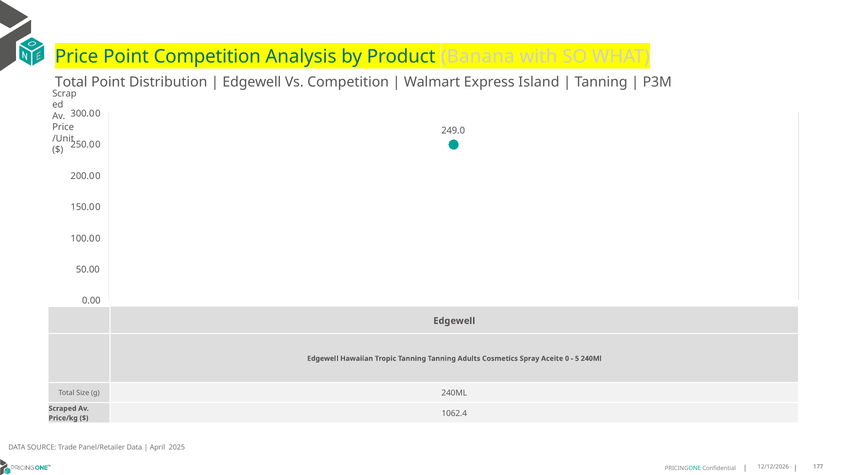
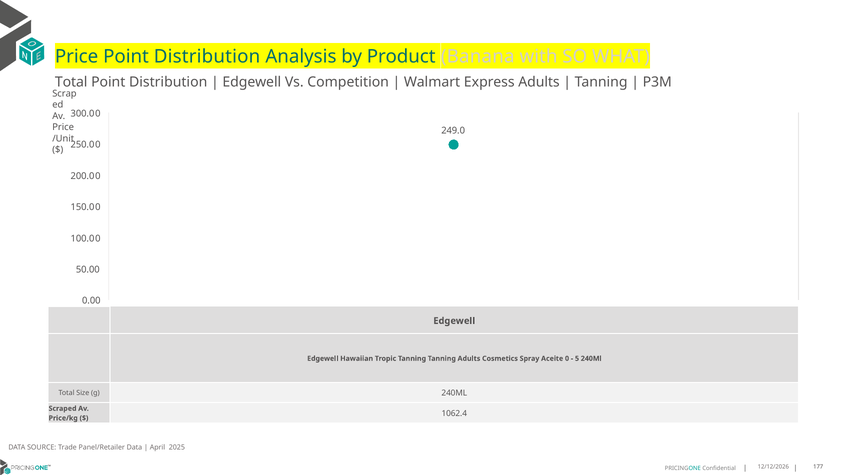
Price Point Competition: Competition -> Distribution
Express Island: Island -> Adults
